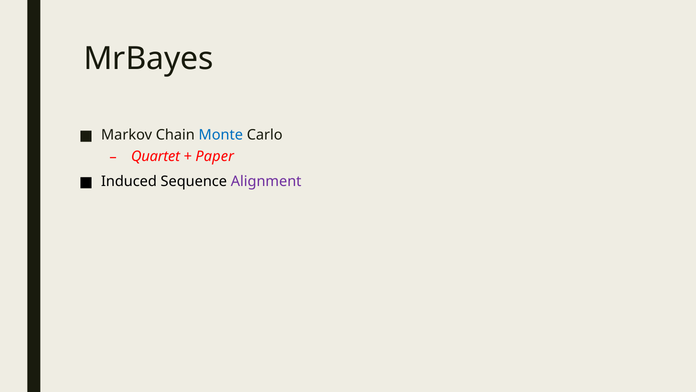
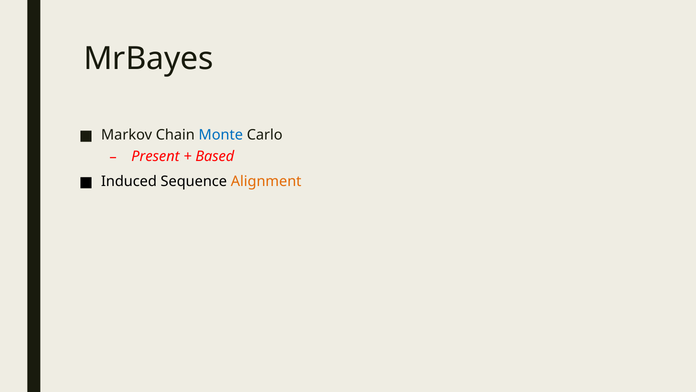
Quartet: Quartet -> Present
Paper: Paper -> Based
Alignment colour: purple -> orange
